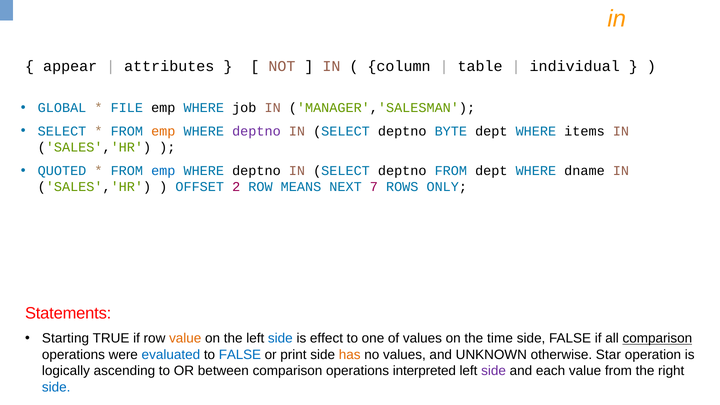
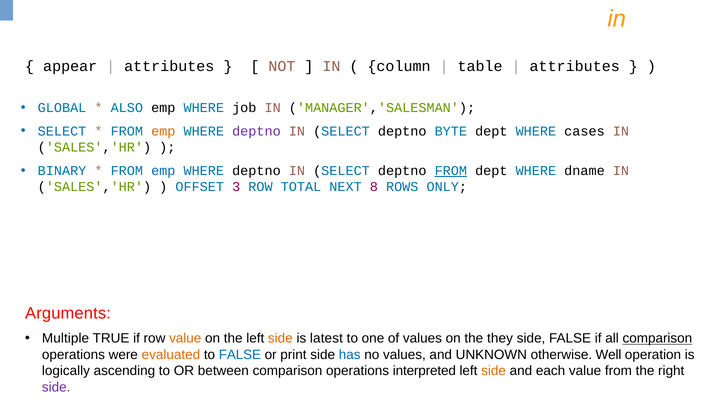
individual at (575, 66): individual -> attributes
FILE: FILE -> ALSO
items: items -> cases
QUOTED: QUOTED -> BINARY
FROM at (451, 171) underline: none -> present
2: 2 -> 3
MEANS: MEANS -> TOTAL
7: 7 -> 8
Statements: Statements -> Arguments
Starting: Starting -> Multiple
side at (280, 339) colour: blue -> orange
effect: effect -> latest
time: time -> they
evaluated colour: blue -> orange
has colour: orange -> blue
Star: Star -> Well
side at (494, 371) colour: purple -> orange
side at (56, 387) colour: blue -> purple
